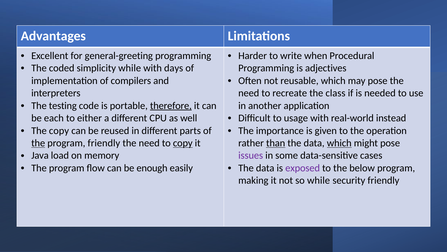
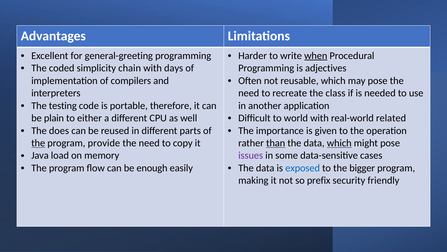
when underline: none -> present
simplicity while: while -> chain
therefore underline: present -> none
usage: usage -> world
instead: instead -> related
each: each -> plain
The copy: copy -> does
program friendly: friendly -> provide
copy at (183, 143) underline: present -> none
exposed colour: purple -> blue
below: below -> bigger
so while: while -> prefix
